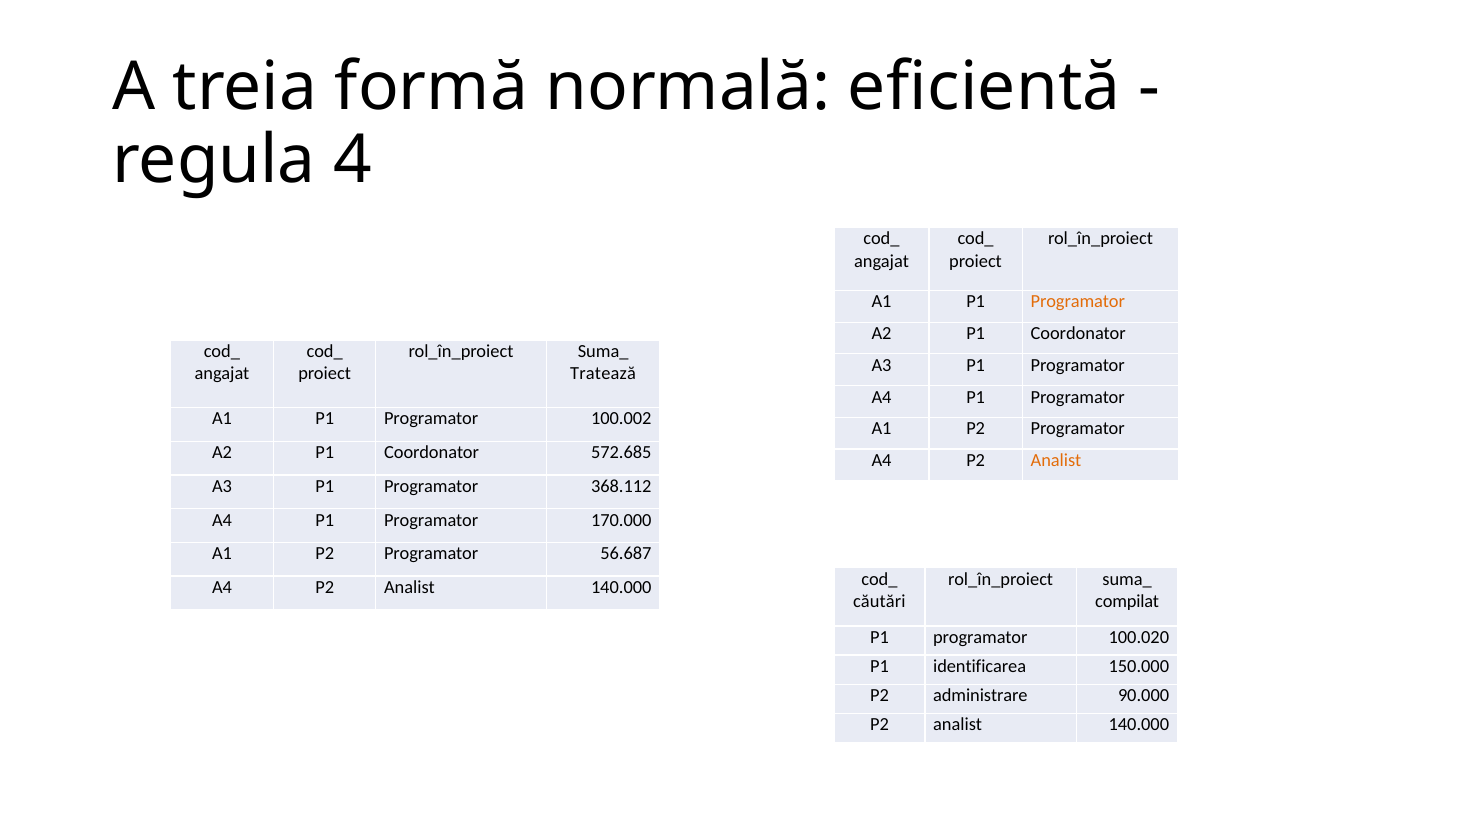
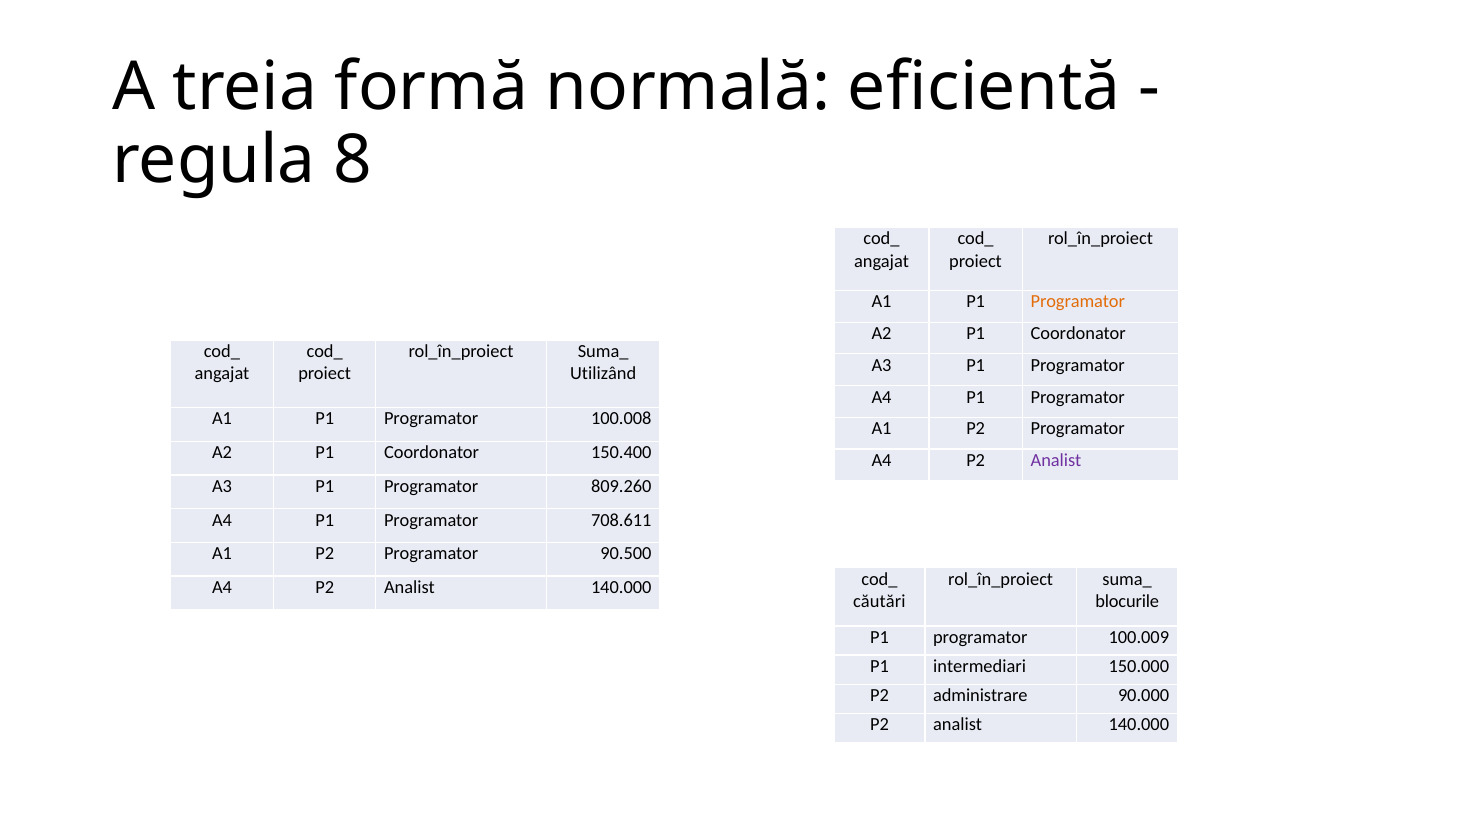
4: 4 -> 8
Tratează: Tratează -> Utilizând
100.002: 100.002 -> 100.008
572.685: 572.685 -> 150.400
Analist at (1056, 460) colour: orange -> purple
368.112: 368.112 -> 809.260
170.000: 170.000 -> 708.611
56.687: 56.687 -> 90.500
compilat: compilat -> blocurile
100.020: 100.020 -> 100.009
identificarea: identificarea -> intermediari
